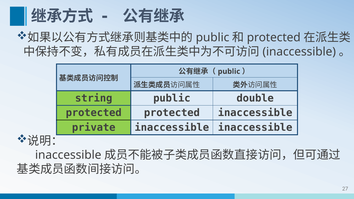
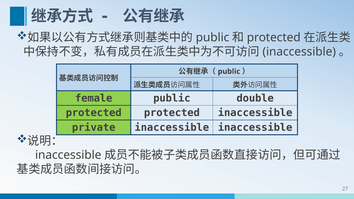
string: string -> female
